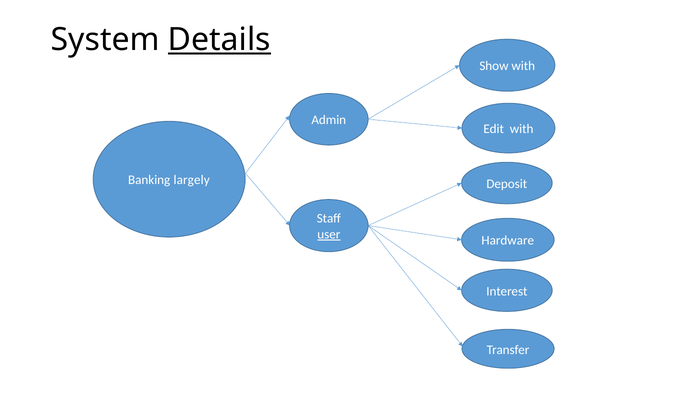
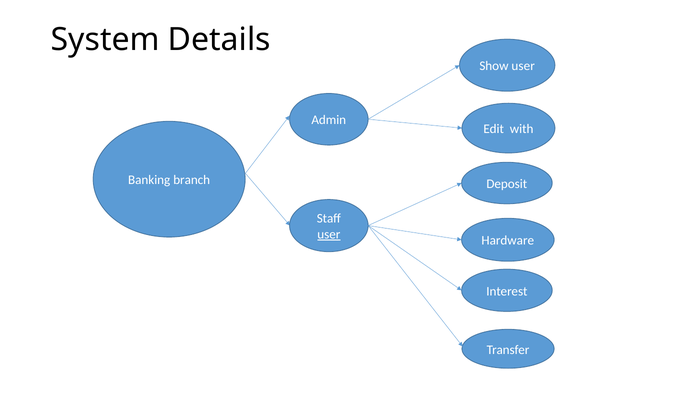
Details underline: present -> none
Show with: with -> user
largely: largely -> branch
